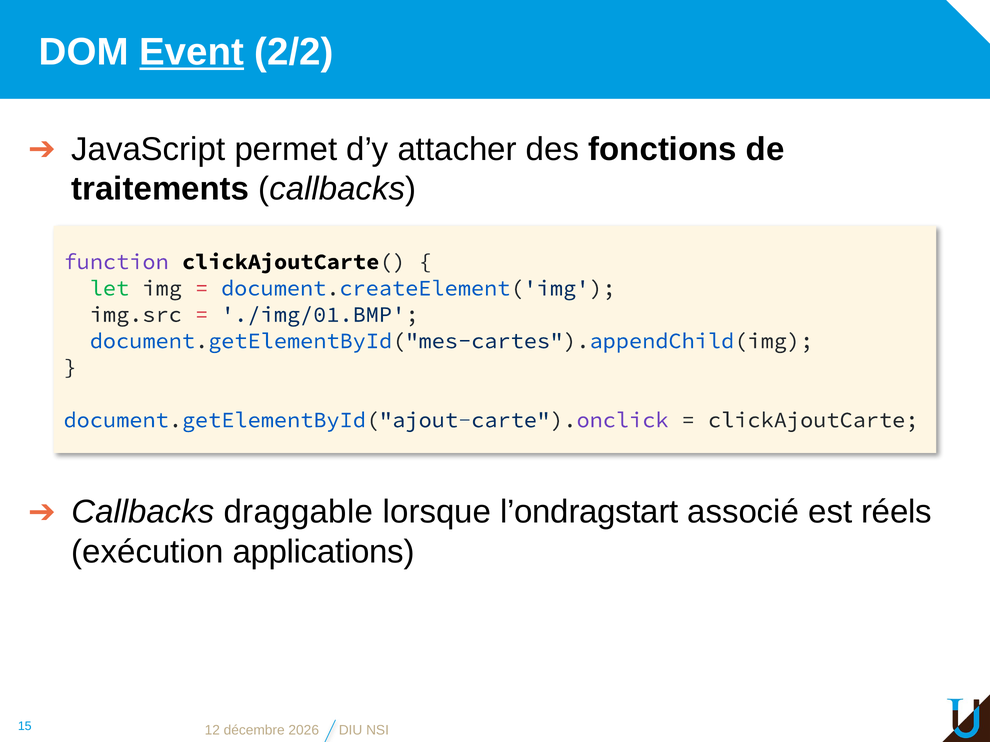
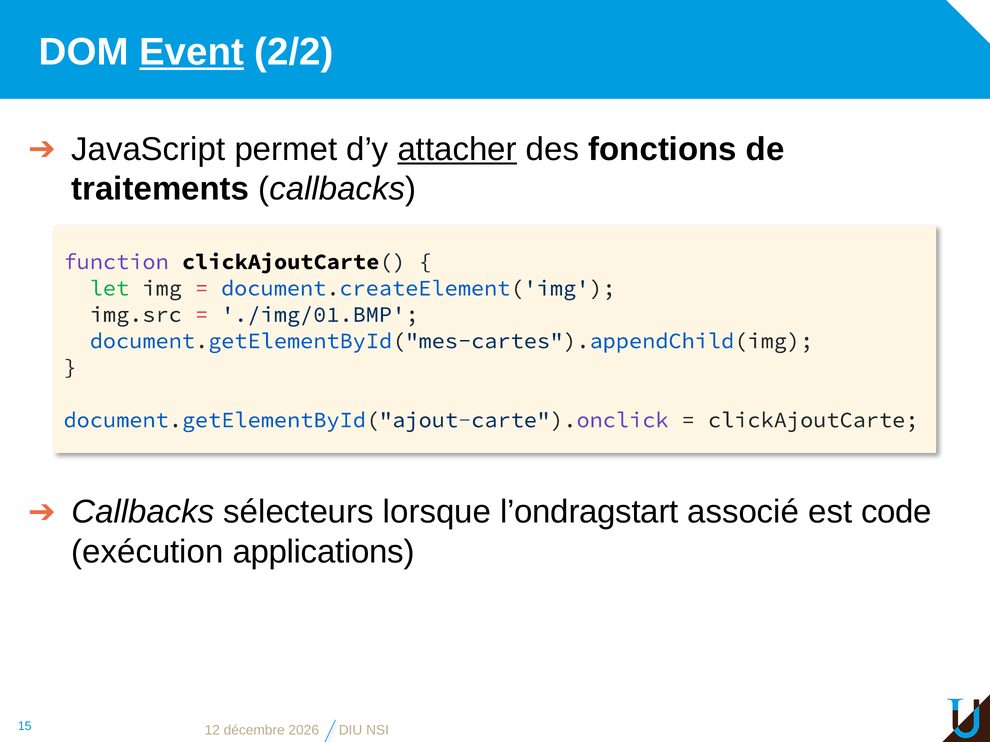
attacher underline: none -> present
draggable: draggable -> sélecteurs
réels: réels -> code
